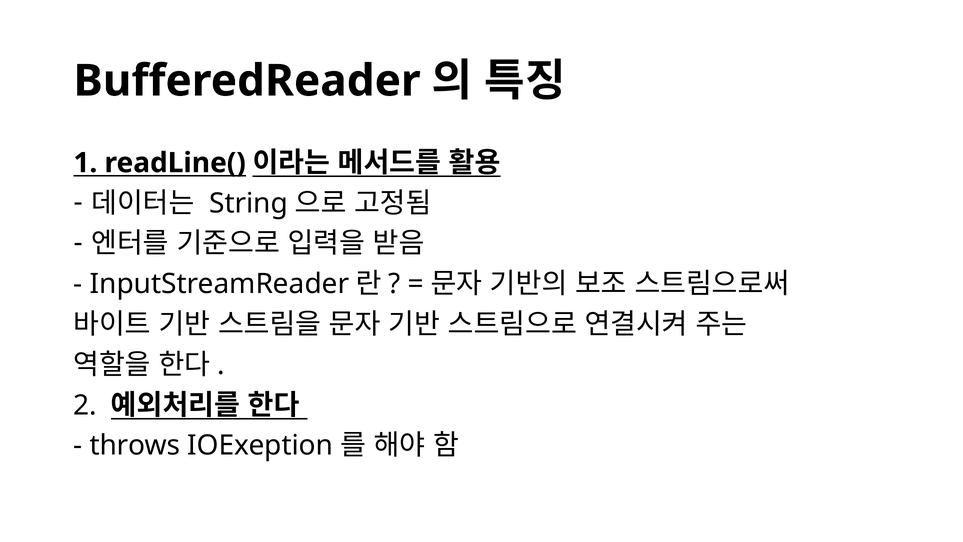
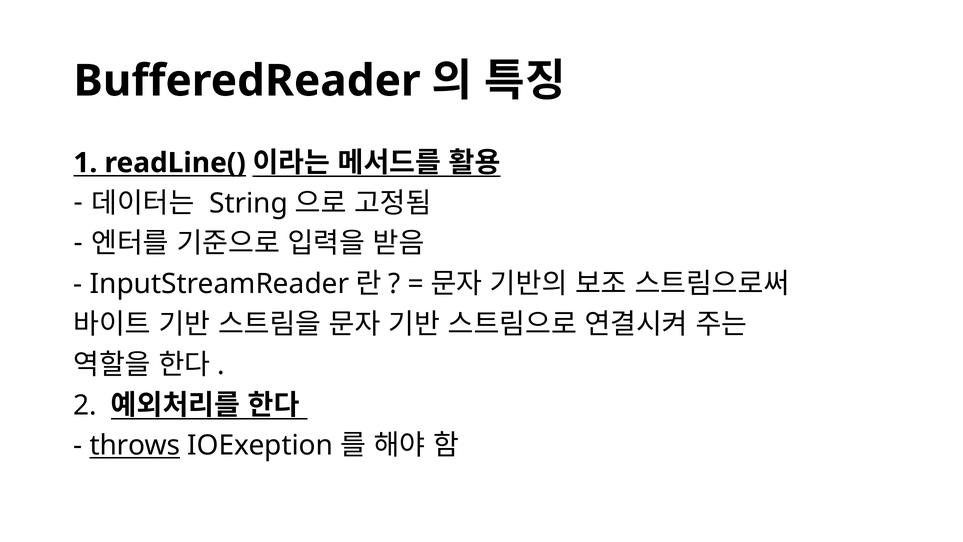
throws underline: none -> present
